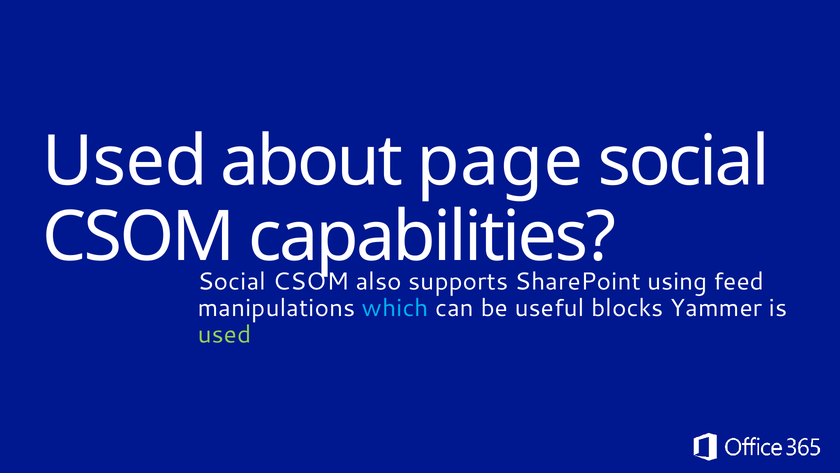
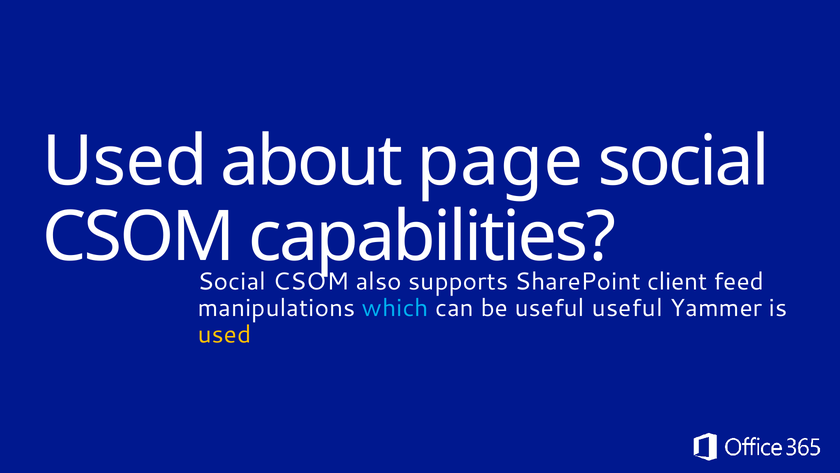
using: using -> client
useful blocks: blocks -> useful
used at (225, 334) colour: light green -> yellow
